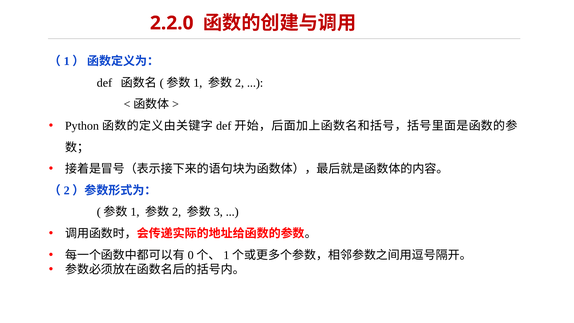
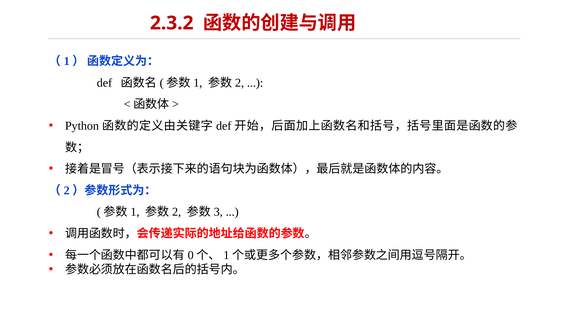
2.2.0: 2.2.0 -> 2.3.2
